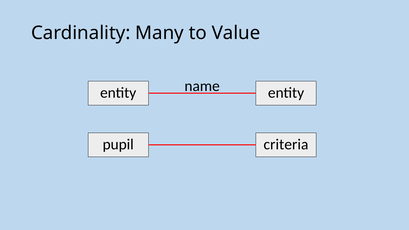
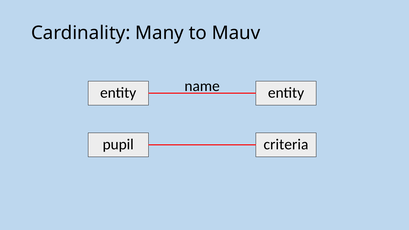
Value: Value -> Mauv
